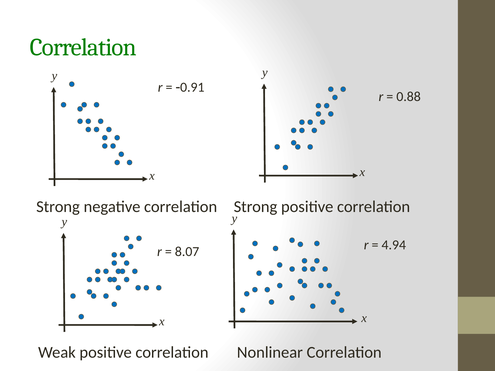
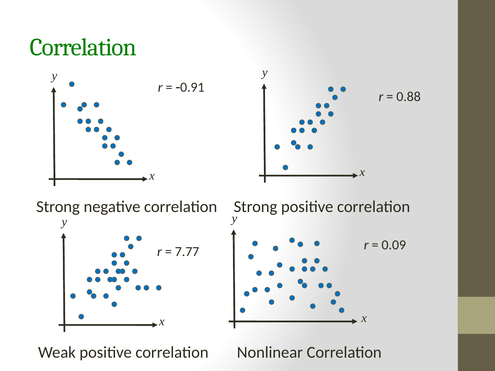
8.07: 8.07 -> 7.77
4.94: 4.94 -> 0.09
